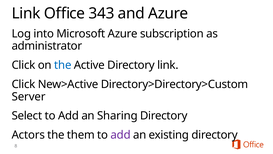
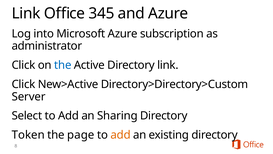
343: 343 -> 345
Actors: Actors -> Token
them: them -> page
add at (121, 135) colour: purple -> orange
